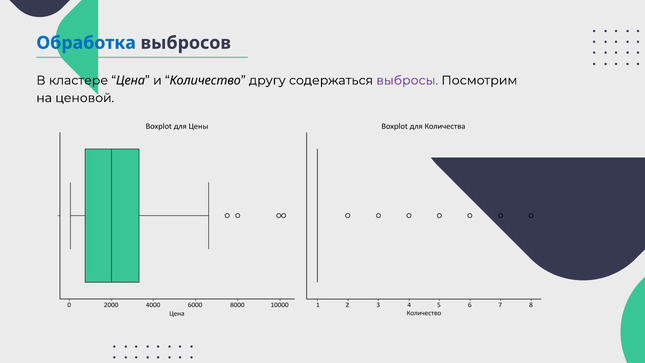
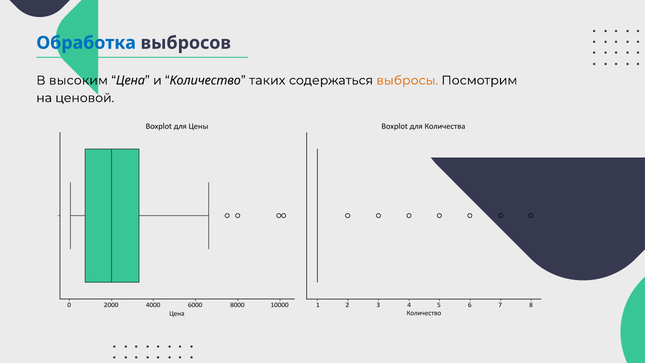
кластере: кластере -> высоким
другу: другу -> таких
выбросы colour: purple -> orange
